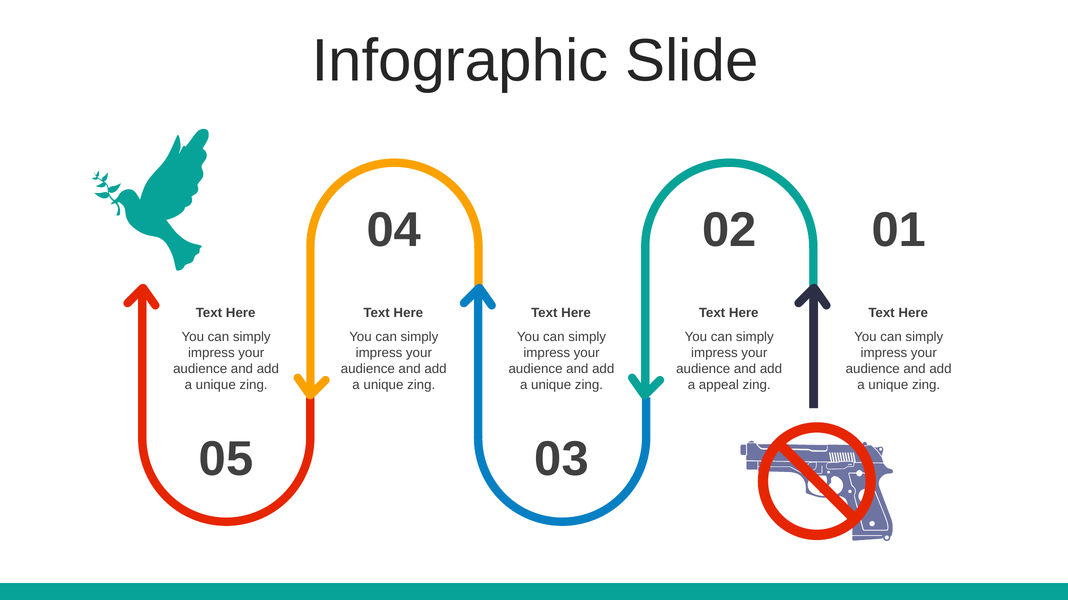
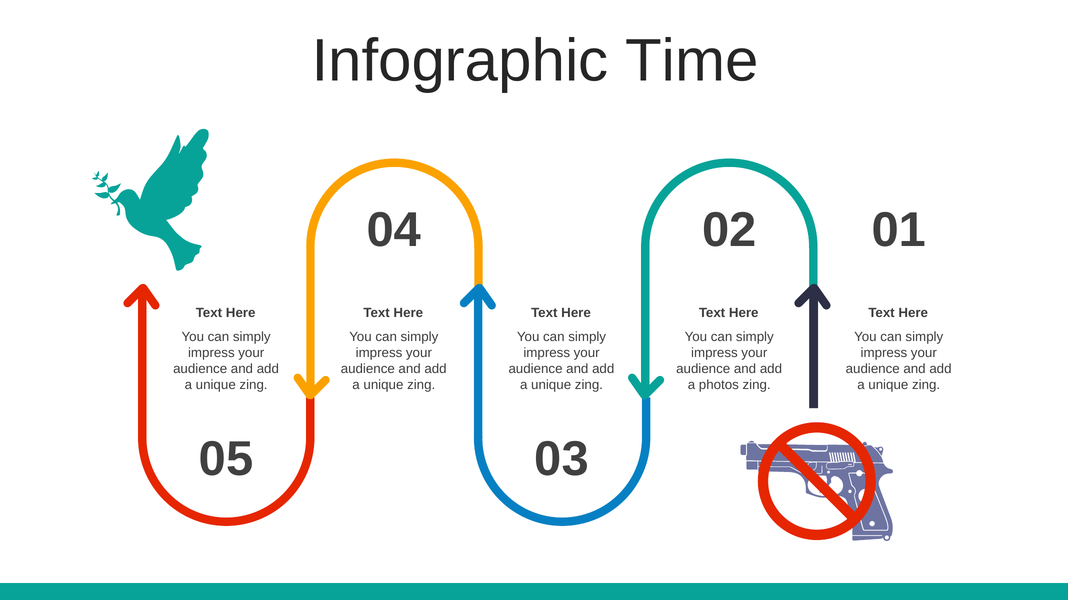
Slide: Slide -> Time
appeal: appeal -> photos
